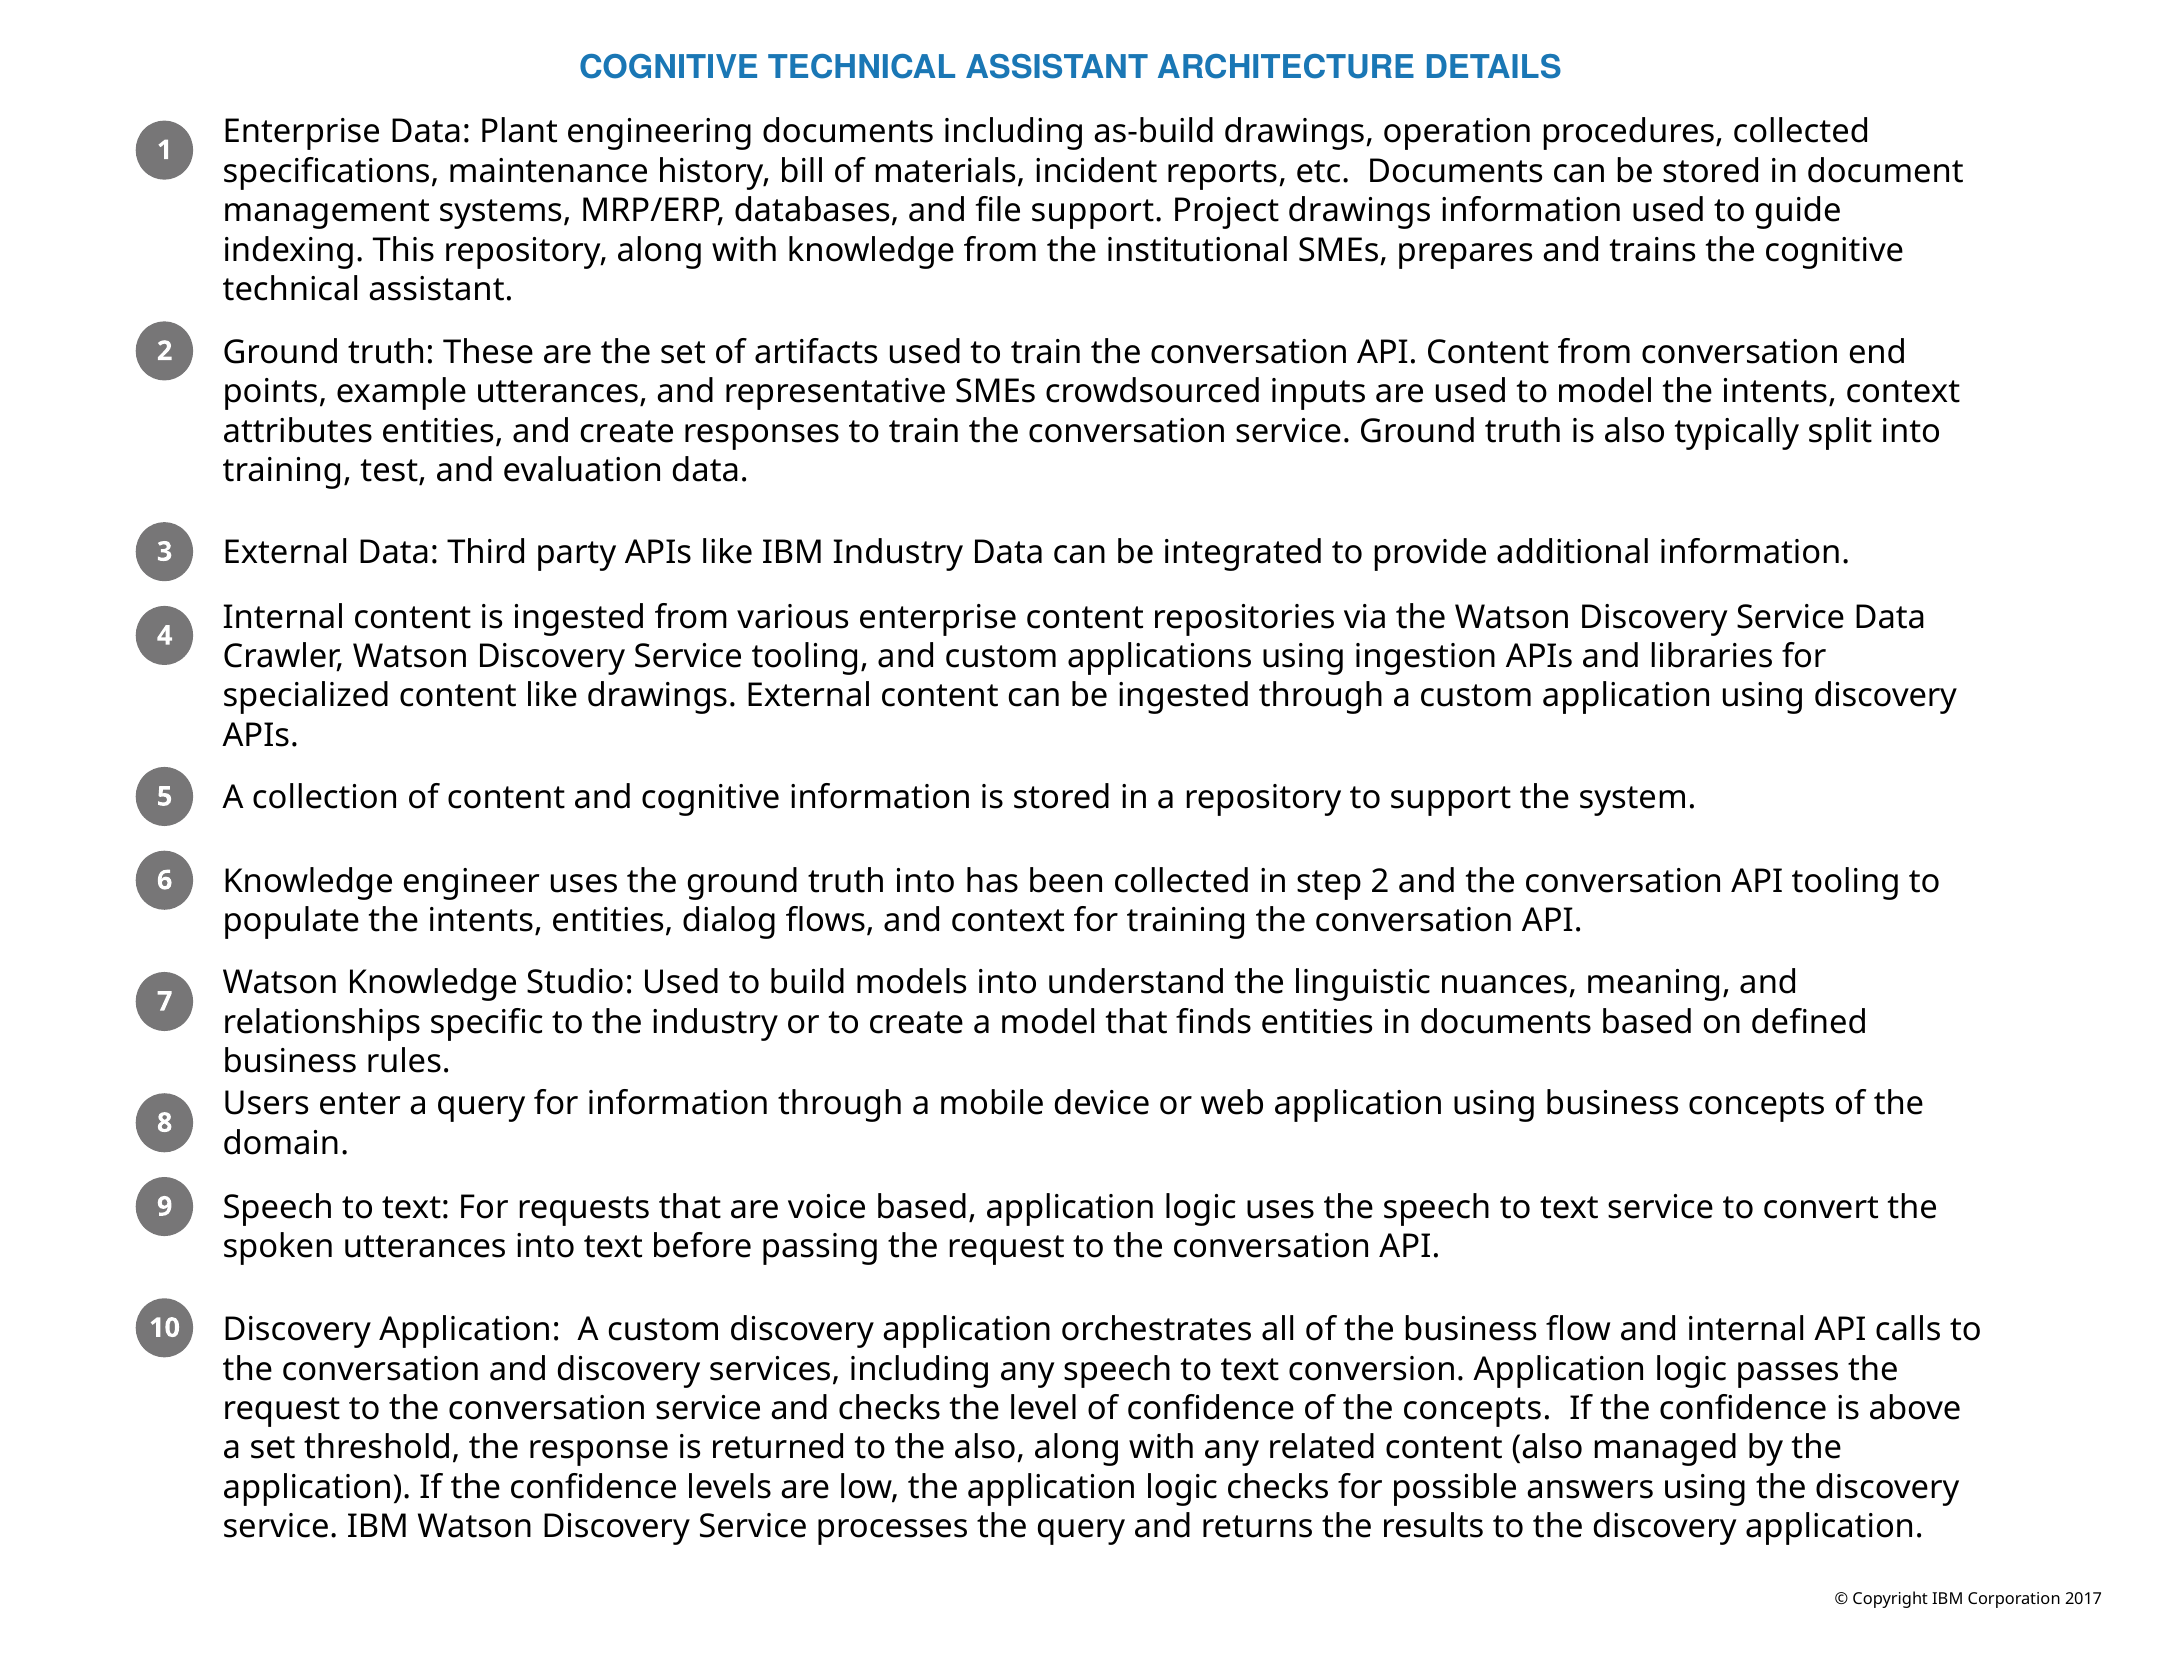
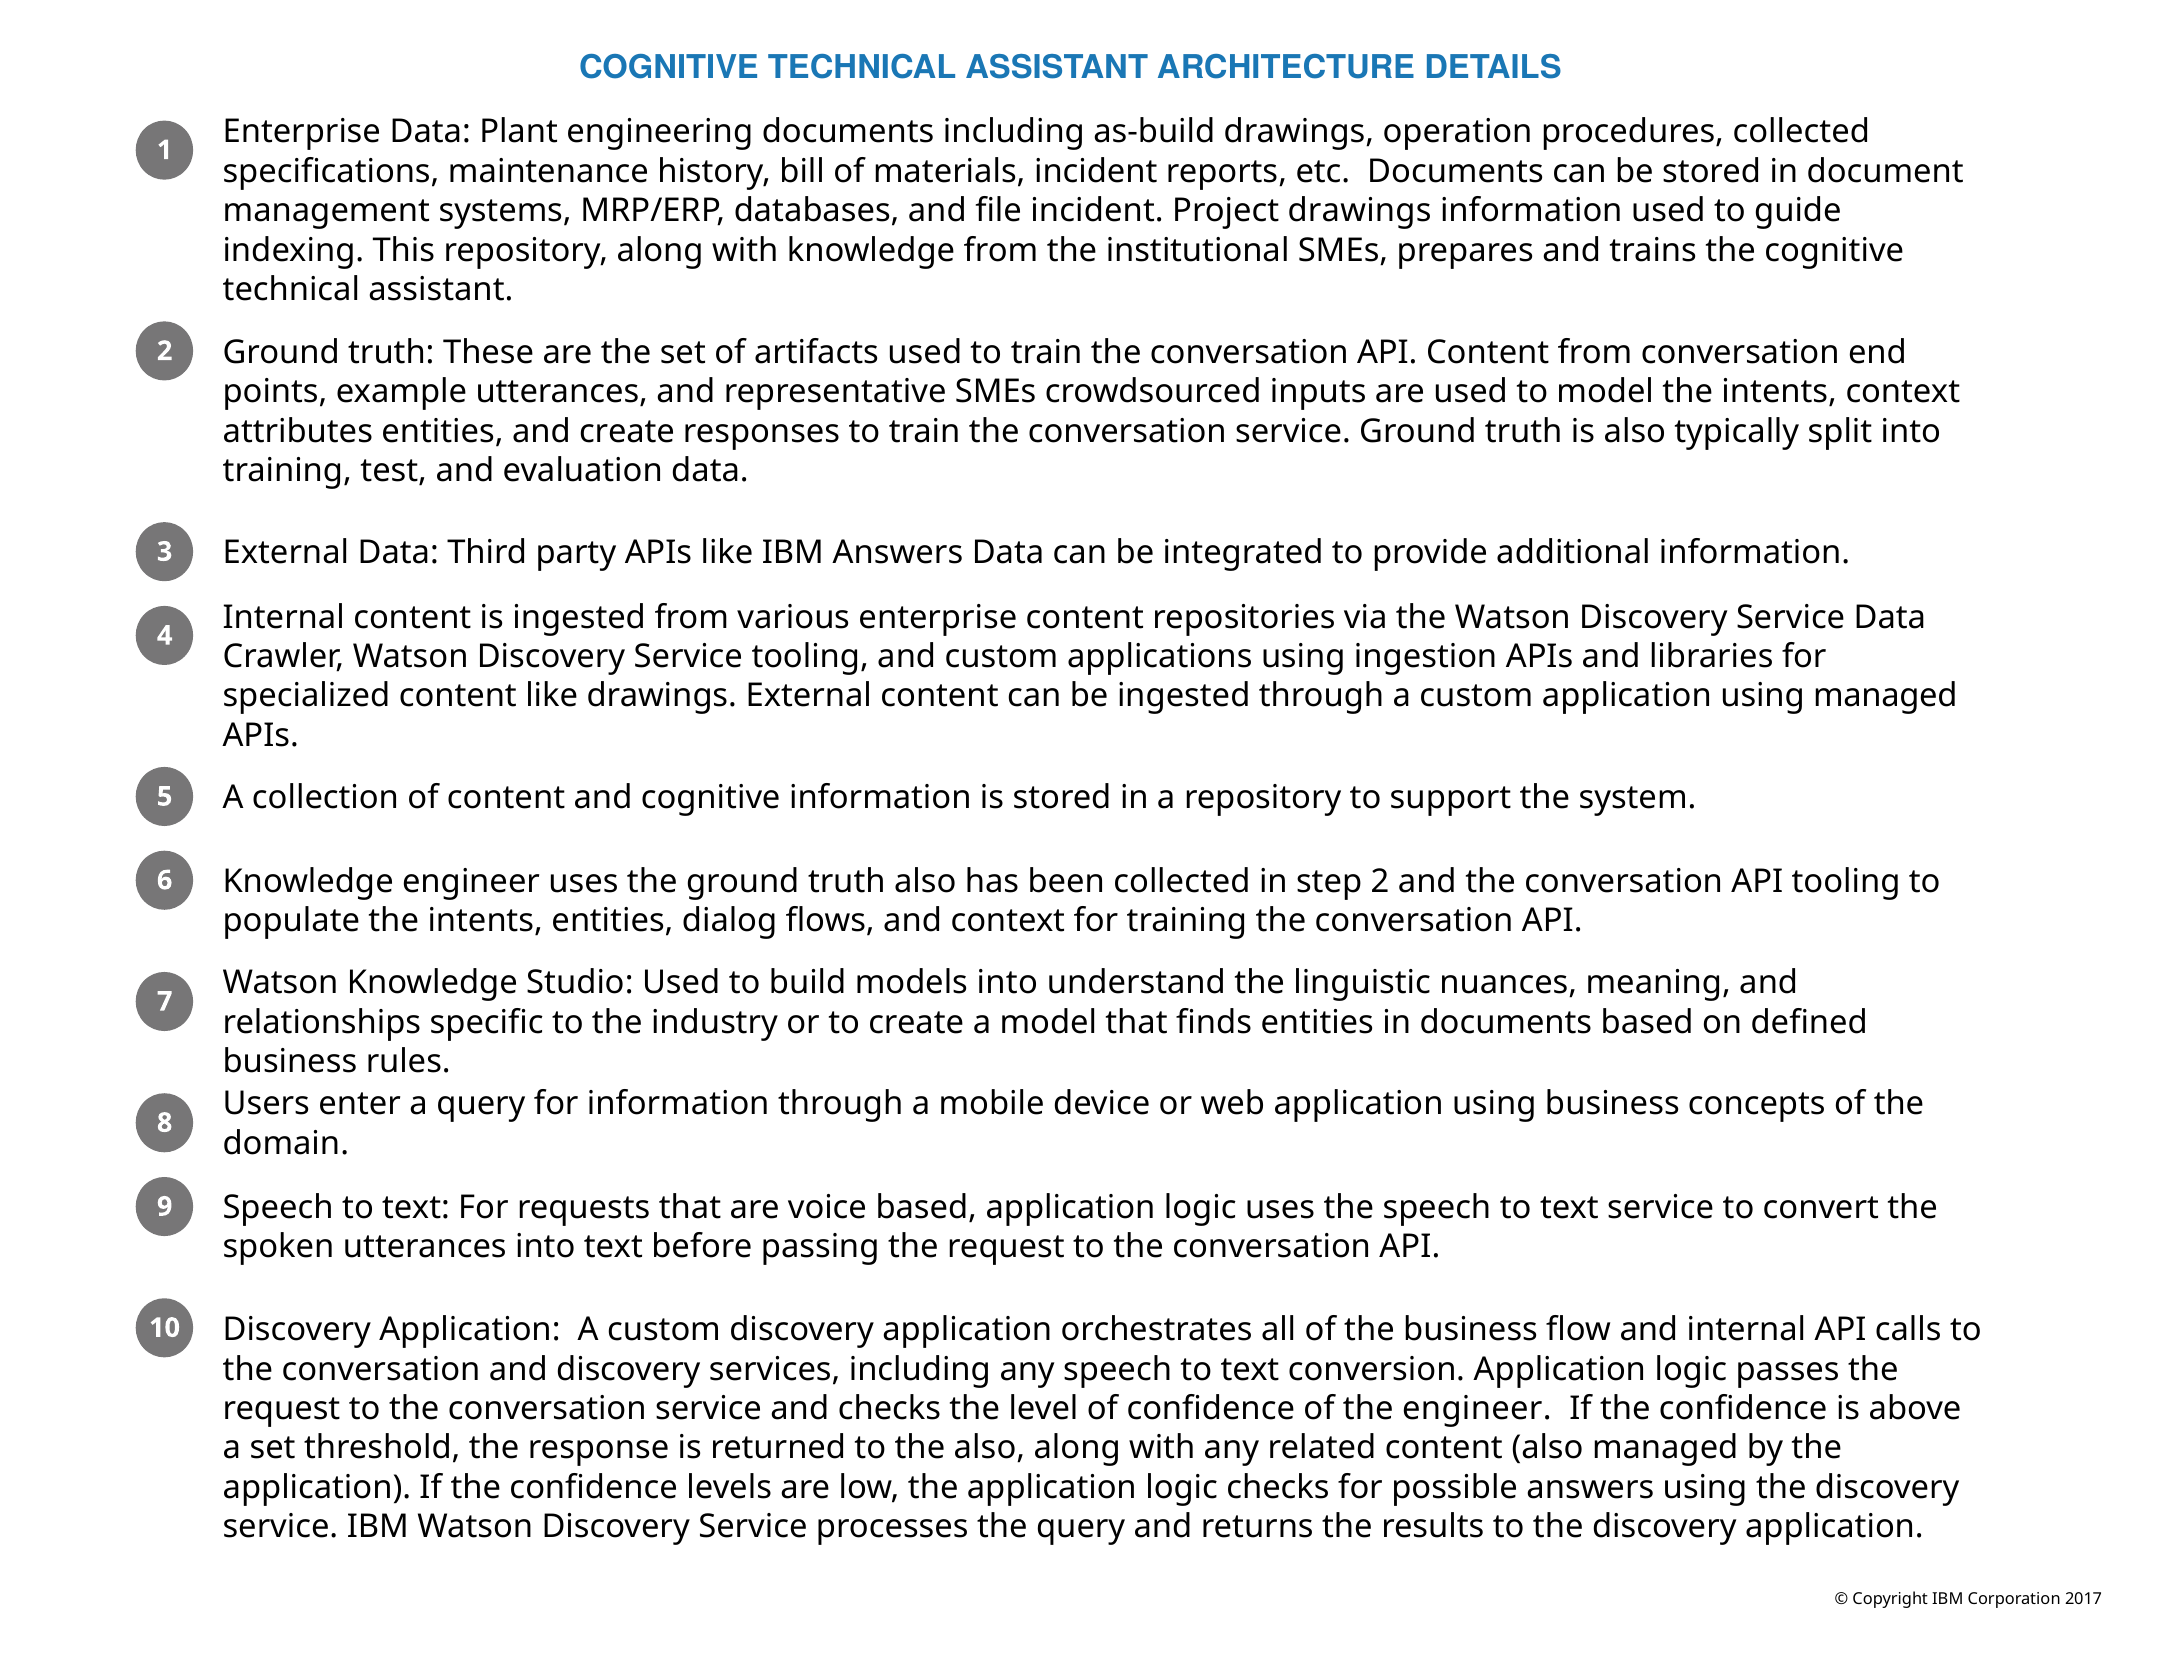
file support: support -> incident
IBM Industry: Industry -> Answers
using discovery: discovery -> managed
truth into: into -> also
the concepts: concepts -> engineer
